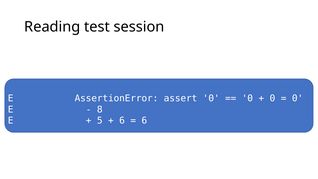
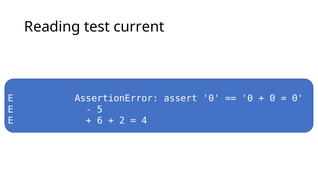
session: session -> current
8: 8 -> 5
5: 5 -> 6
6 at (122, 121): 6 -> 2
6 at (144, 121): 6 -> 4
